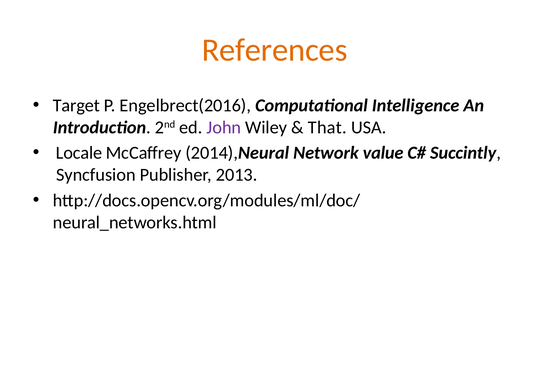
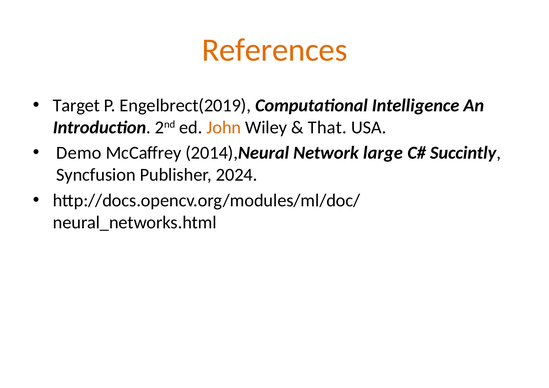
Engelbrect(2016: Engelbrect(2016 -> Engelbrect(2019
John colour: purple -> orange
Locale: Locale -> Demo
value: value -> large
2013: 2013 -> 2024
